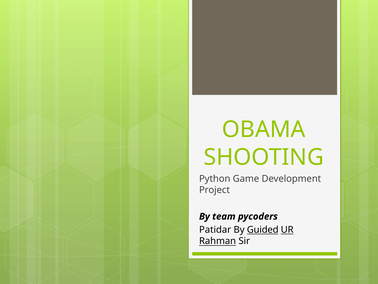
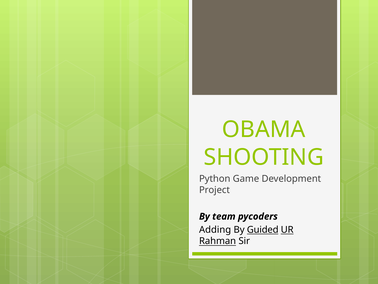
Patidar: Patidar -> Adding
